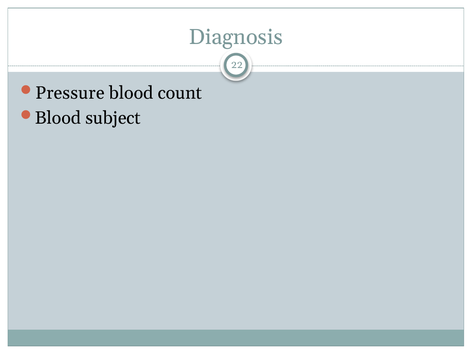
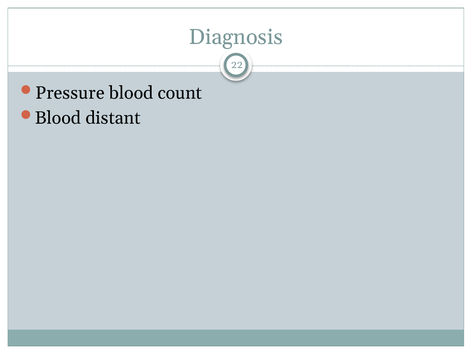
subject: subject -> distant
